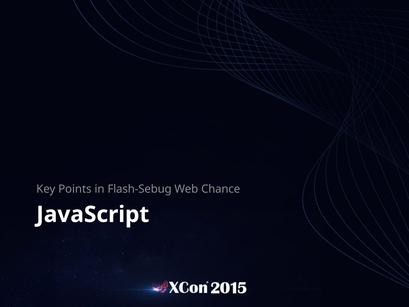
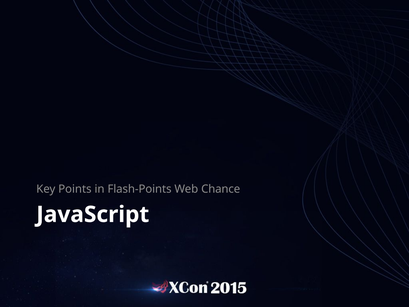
Flash-Sebug: Flash-Sebug -> Flash-Points
